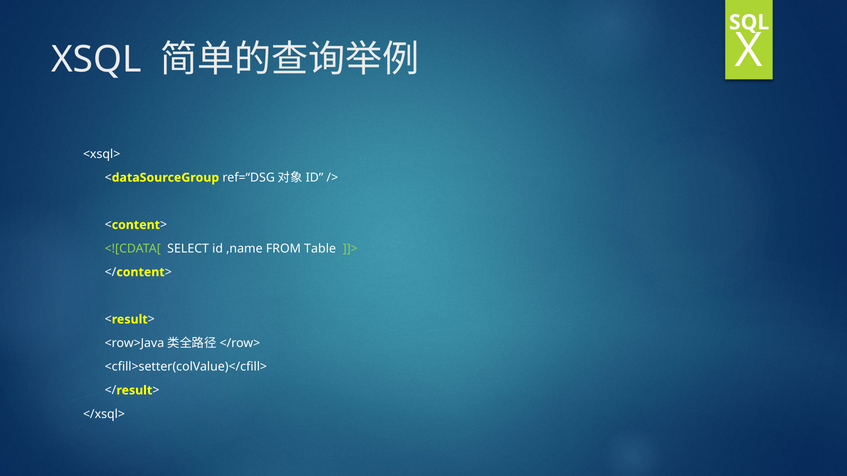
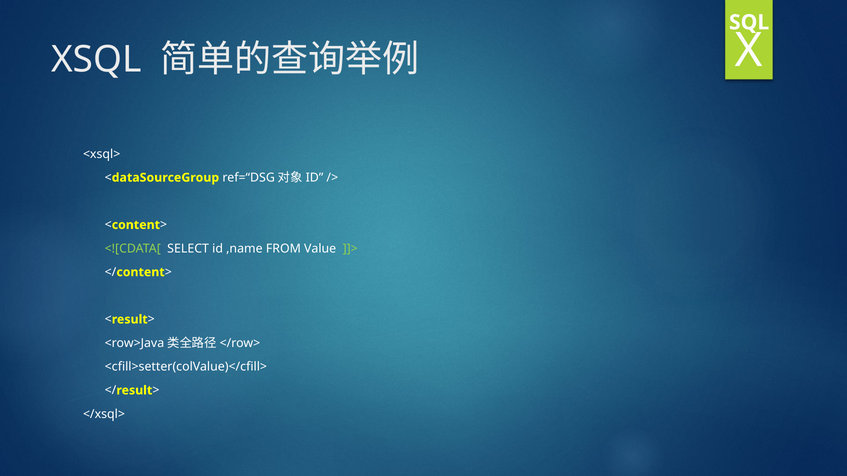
Table: Table -> Value
